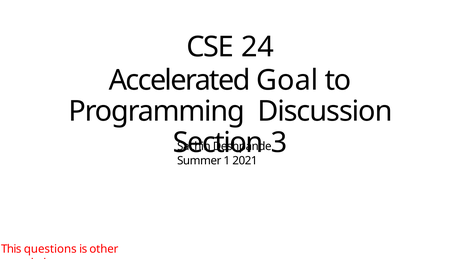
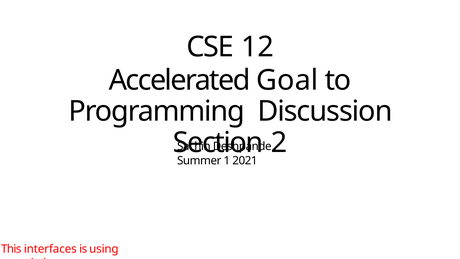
24: 24 -> 12
3: 3 -> 2
questions: questions -> interfaces
other: other -> using
